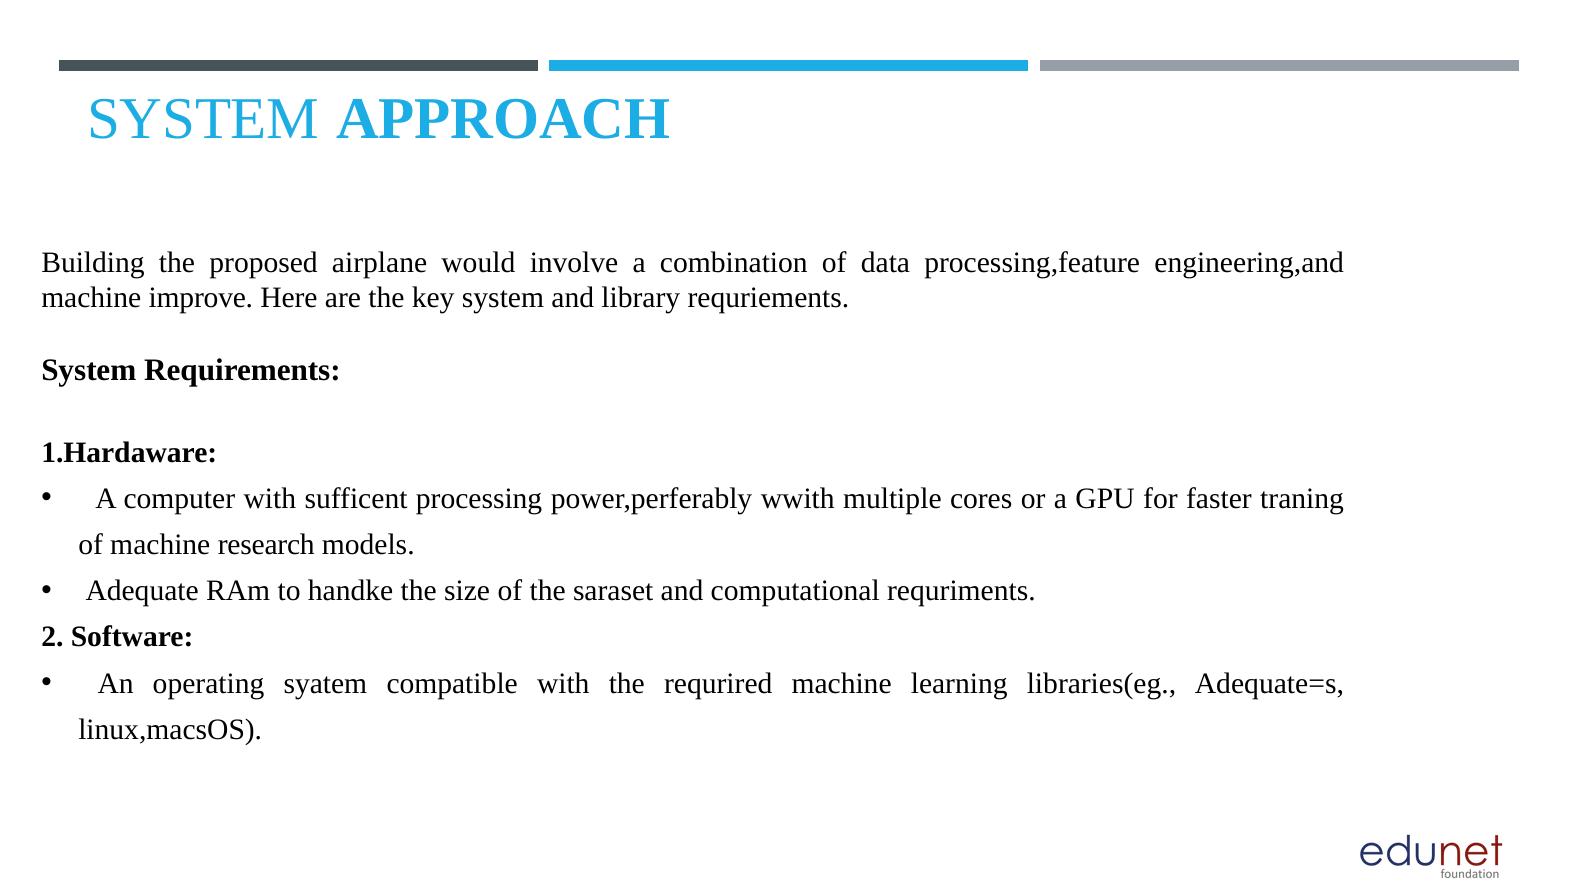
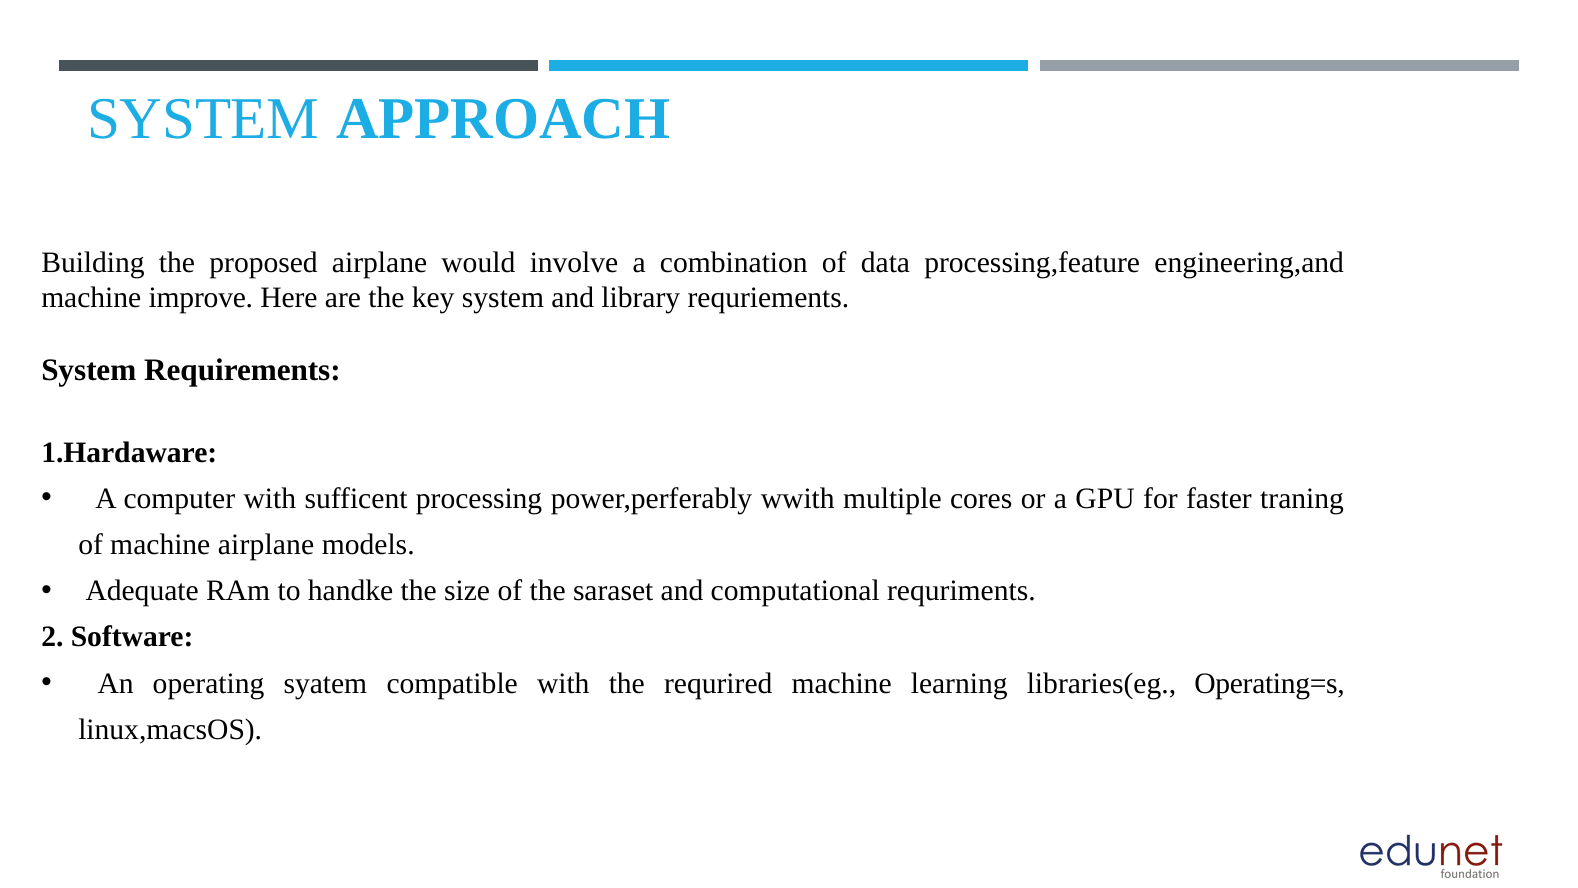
machine research: research -> airplane
Adequate=s: Adequate=s -> Operating=s
